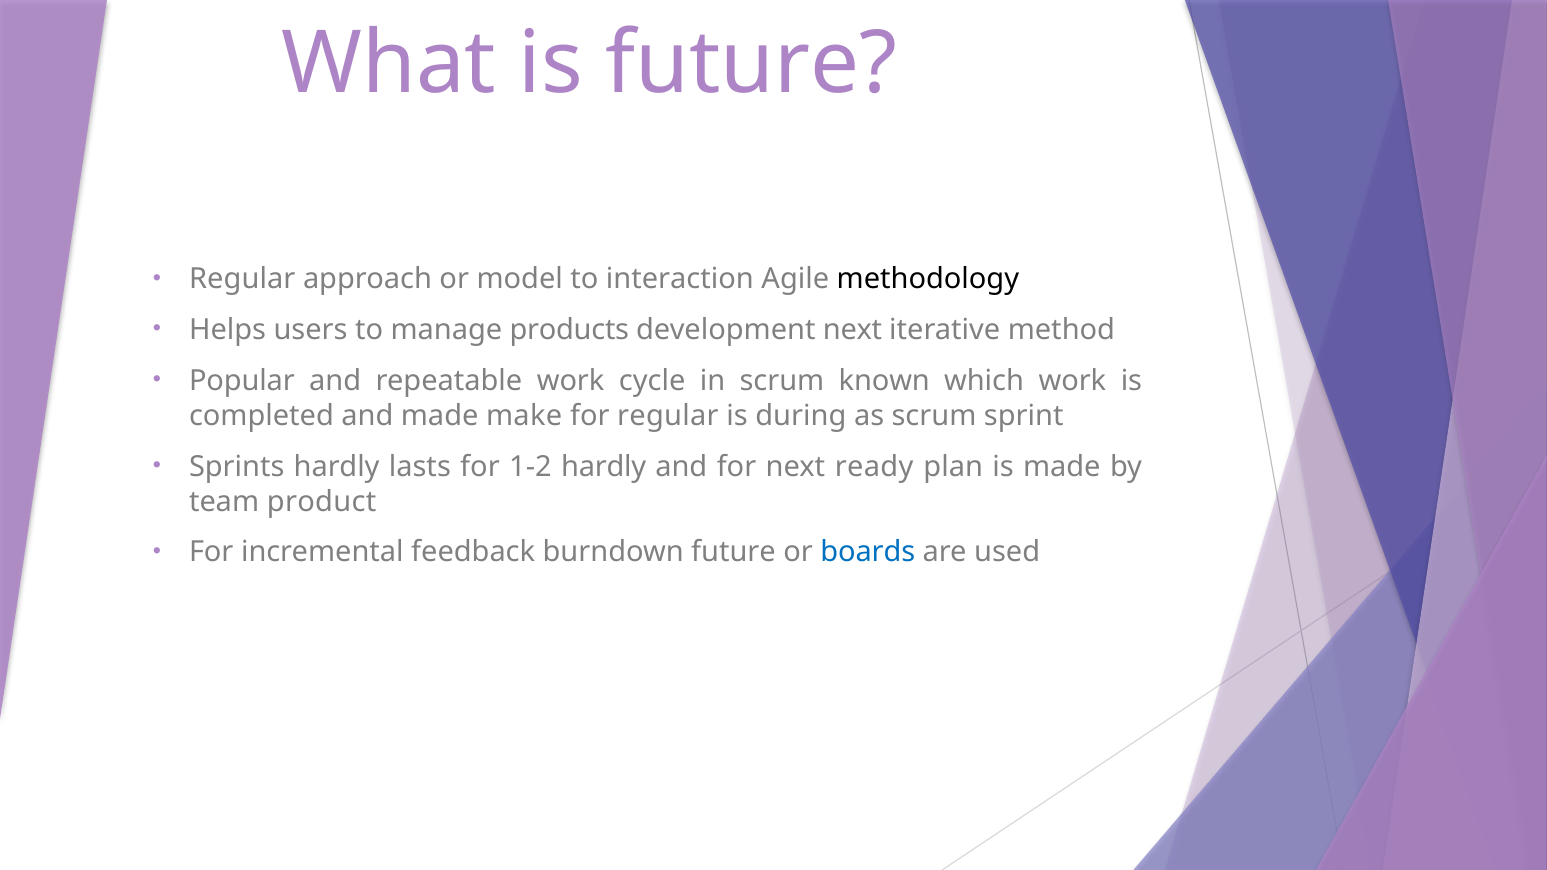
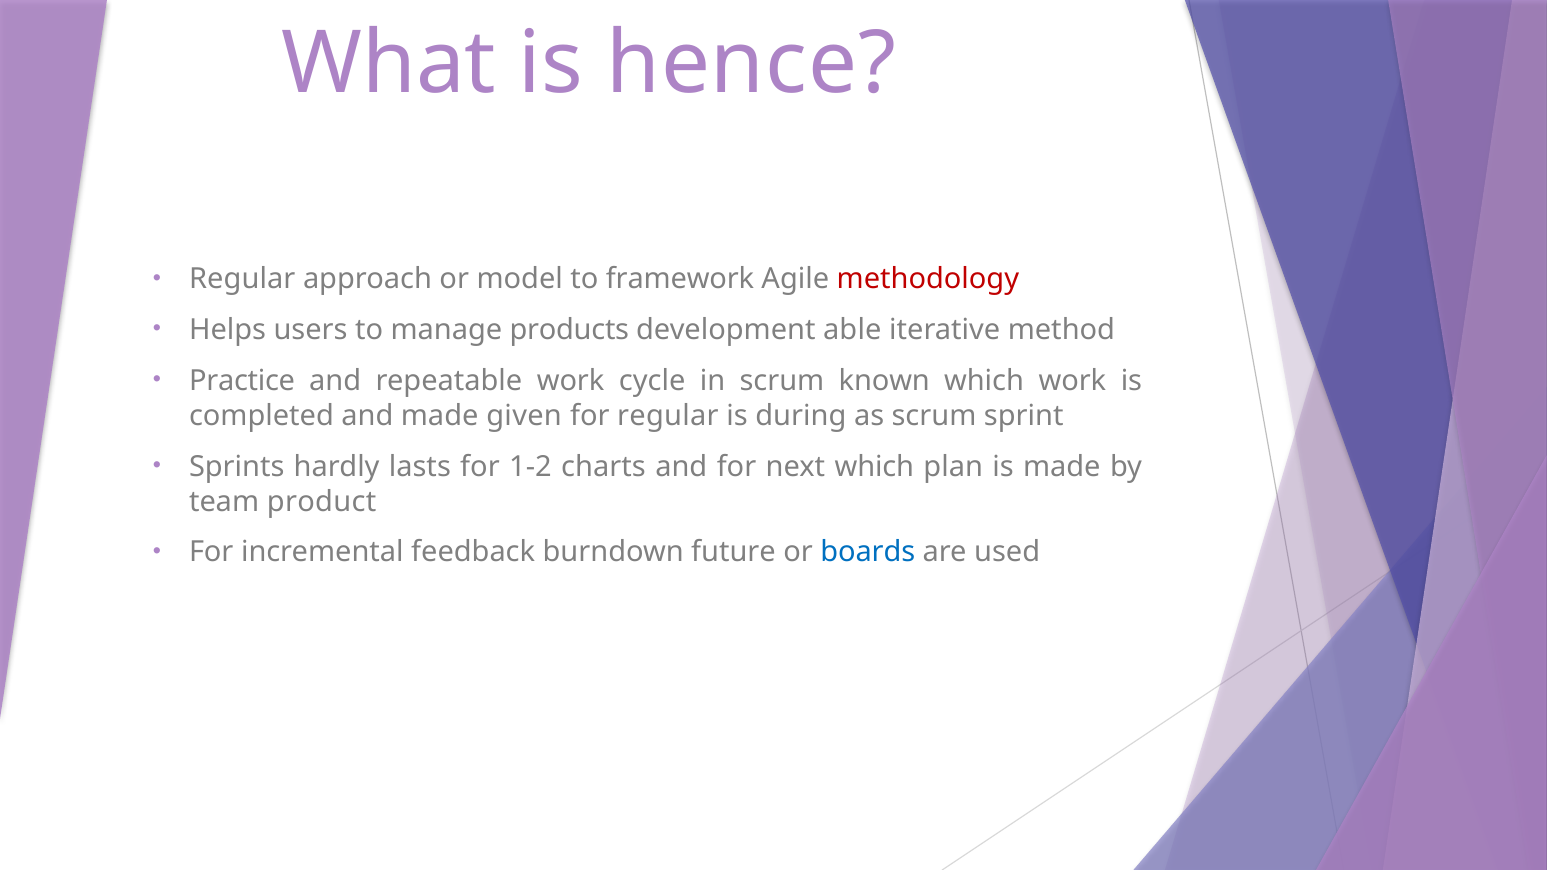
is future: future -> hence
interaction: interaction -> framework
methodology colour: black -> red
development next: next -> able
Popular: Popular -> Practice
make: make -> given
1-2 hardly: hardly -> charts
next ready: ready -> which
